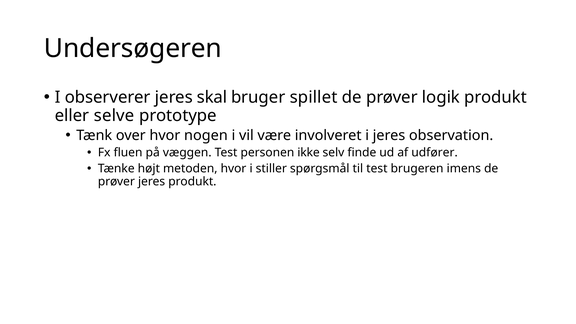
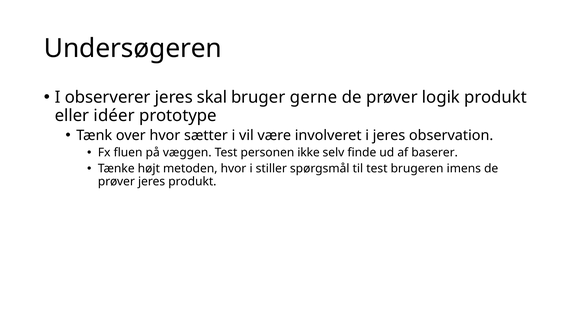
spillet: spillet -> gerne
selve: selve -> idéer
nogen: nogen -> sætter
udfører: udfører -> baserer
